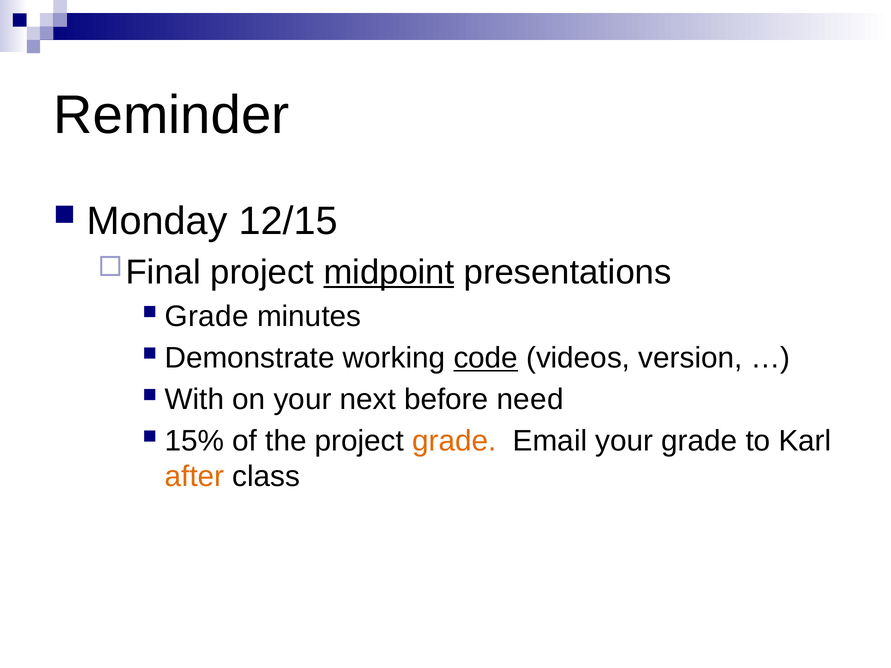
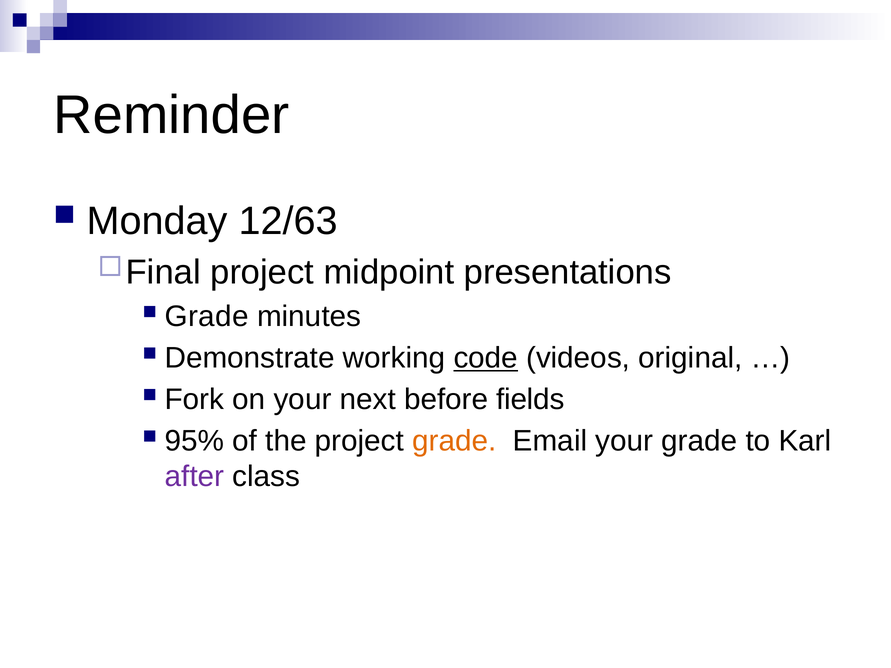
12/15: 12/15 -> 12/63
midpoint underline: present -> none
version: version -> original
With: With -> Fork
need: need -> fields
15%: 15% -> 95%
after colour: orange -> purple
